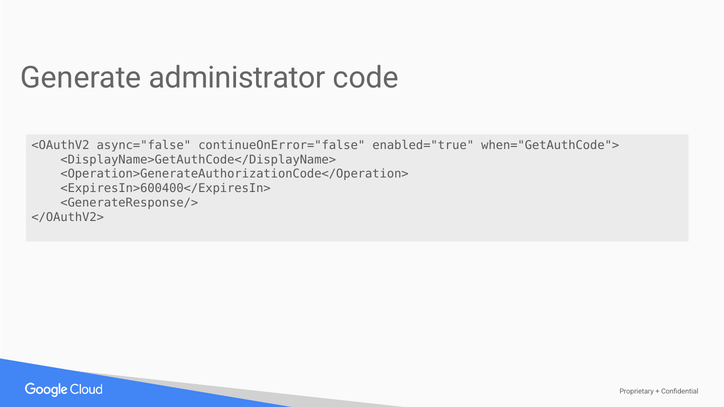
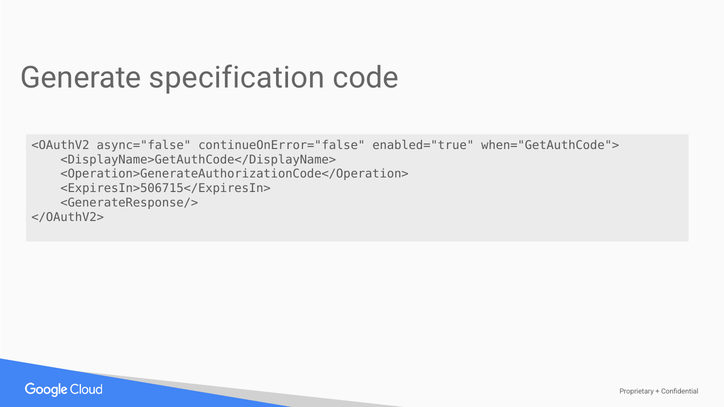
administrator: administrator -> specification
<ExpiresIn>600400</ExpiresIn>: <ExpiresIn>600400</ExpiresIn> -> <ExpiresIn>506715</ExpiresIn>
